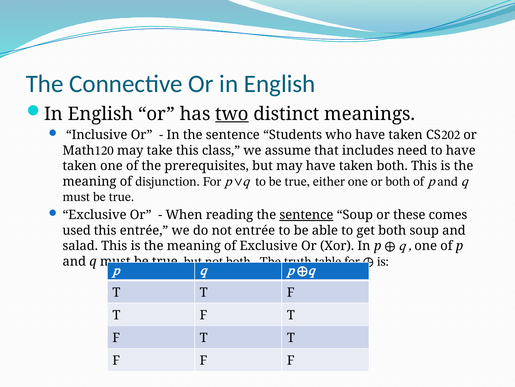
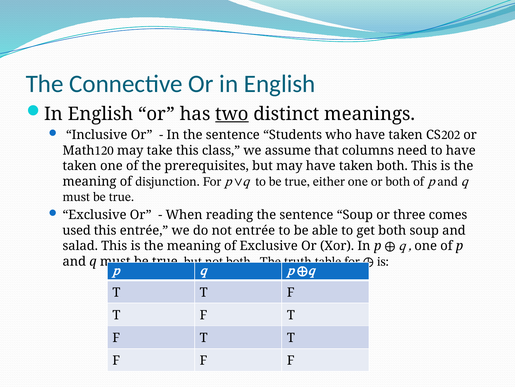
includes: includes -> columns
sentence at (306, 215) underline: present -> none
these: these -> three
